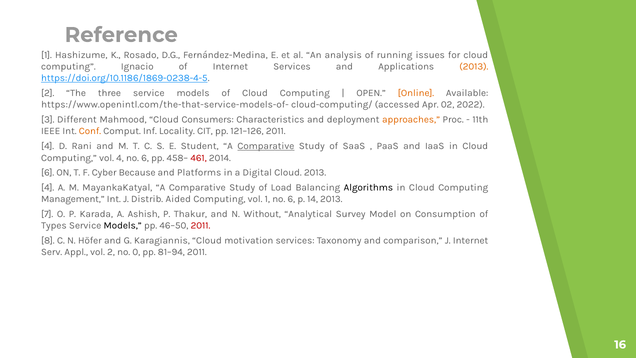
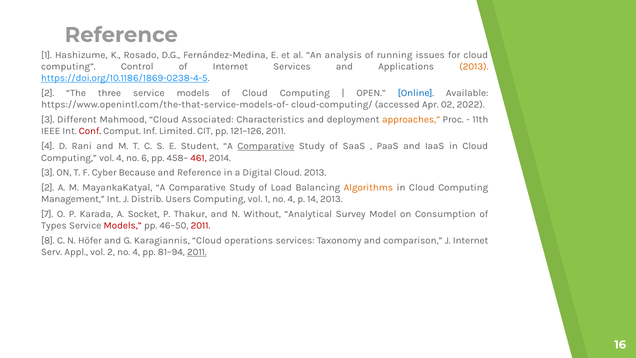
Ignacio: Ignacio -> Control
Online colour: orange -> blue
Consumers: Consumers -> Associated
Conf colour: orange -> red
Locality: Locality -> Limited
6 at (48, 173): 6 -> 3
and Platforms: Platforms -> Reference
4 at (48, 187): 4 -> 2
Algorithms colour: black -> orange
Aided: Aided -> Users
1 no 6: 6 -> 4
Ashish: Ashish -> Socket
Models at (123, 226) colour: black -> red
motivation: motivation -> operations
2 no 0: 0 -> 4
2011 at (197, 252) underline: none -> present
